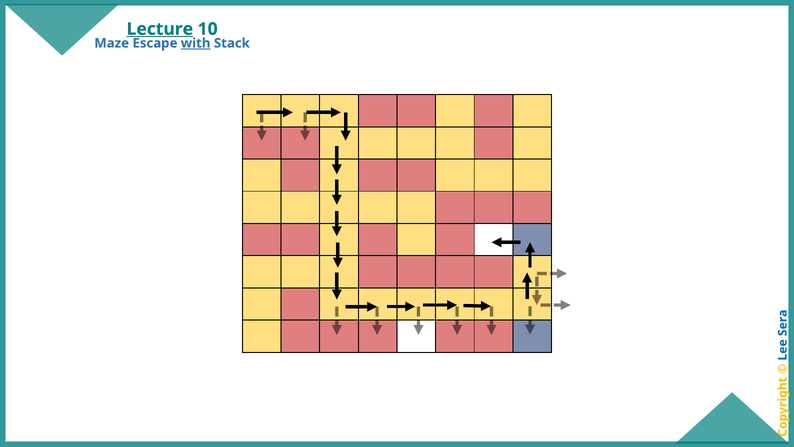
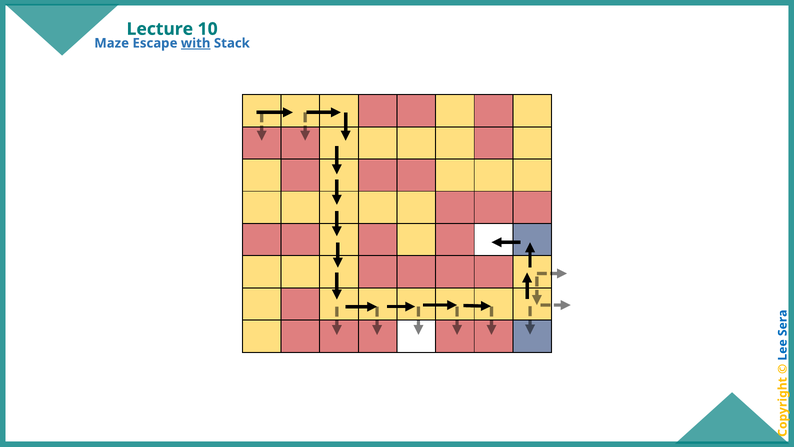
Lecture underline: present -> none
